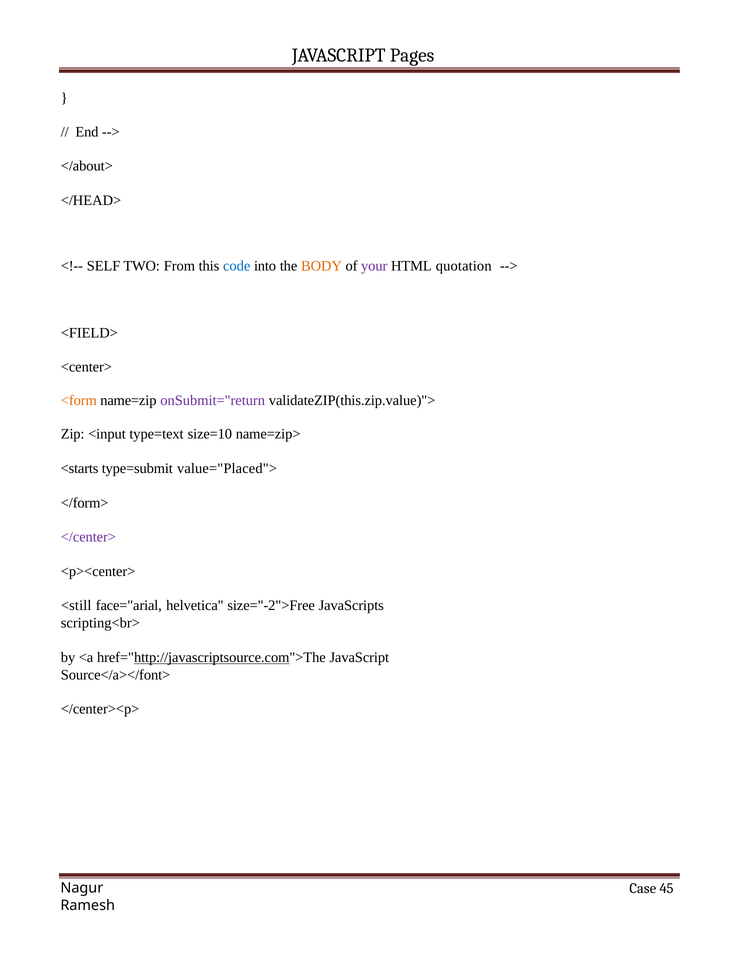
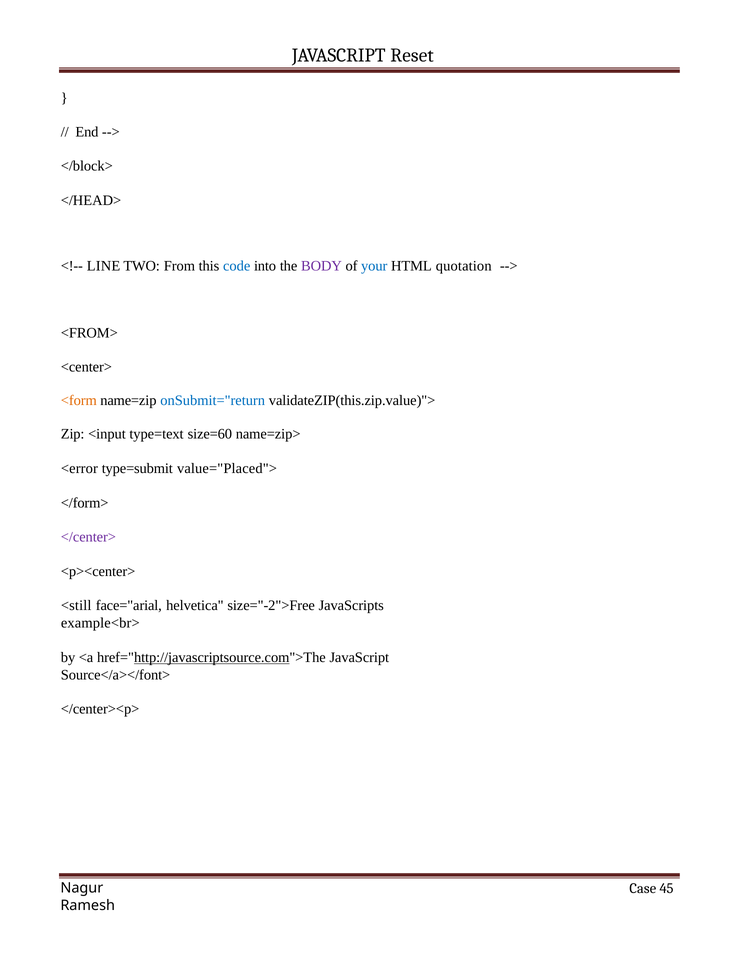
Pages: Pages -> Reset
</about>: </about> -> </block>
SELF: SELF -> LINE
BODY colour: orange -> purple
your colour: purple -> blue
<FIELD>: <FIELD> -> <FROM>
onSubmit="return colour: purple -> blue
size=10: size=10 -> size=60
<starts: <starts -> <error
scripting<br>: scripting<br> -> example<br>
